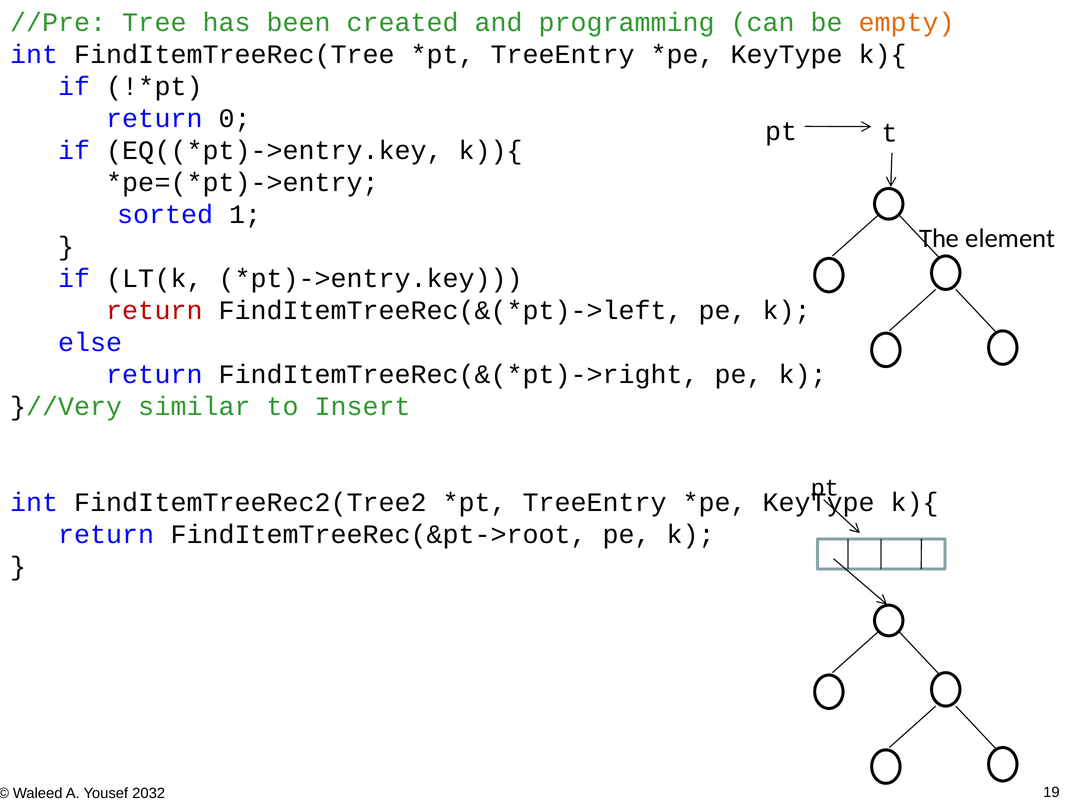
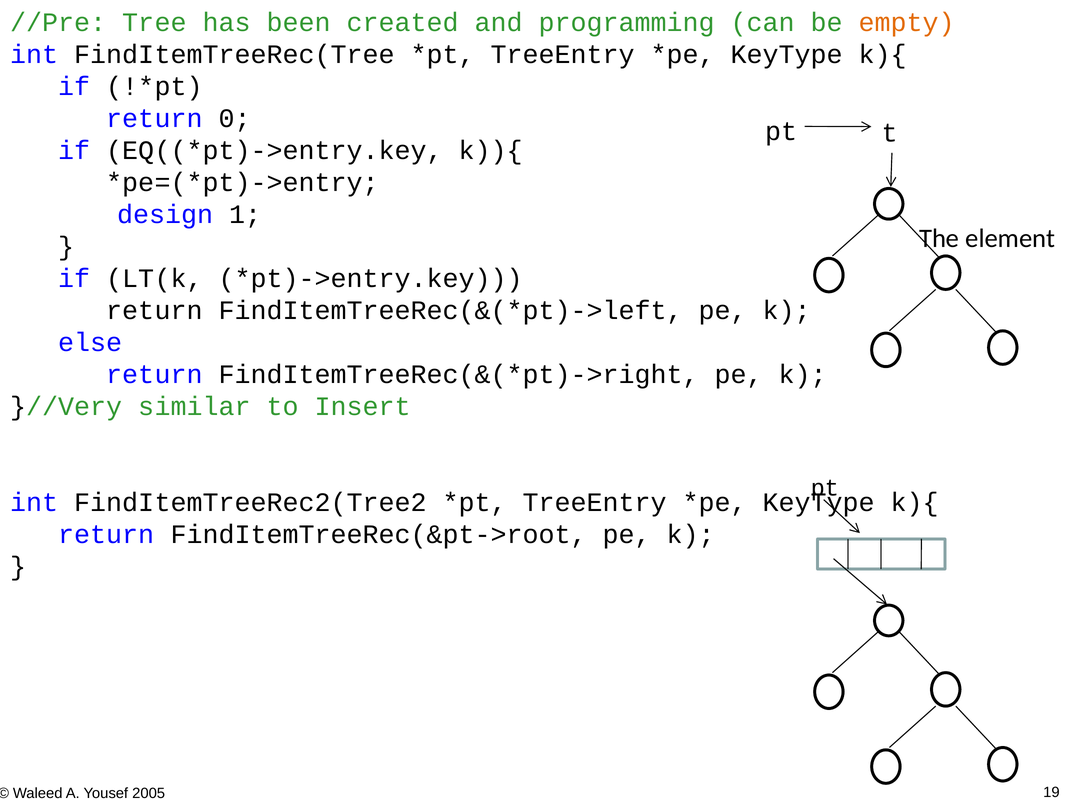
sorted: sorted -> design
return at (155, 310) colour: red -> black
2032: 2032 -> 2005
